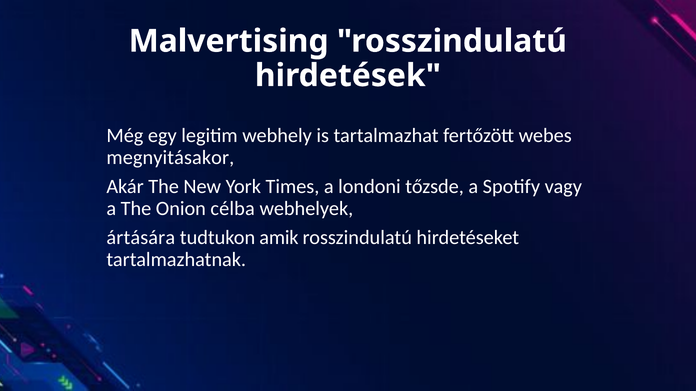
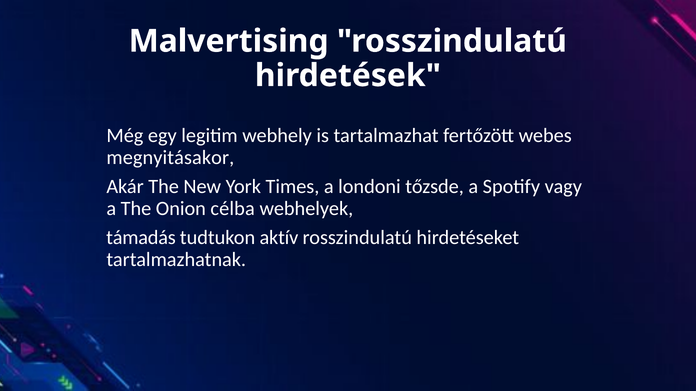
ártására: ártására -> támadás
amik: amik -> aktív
